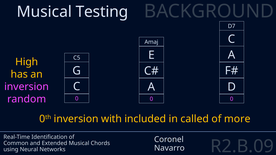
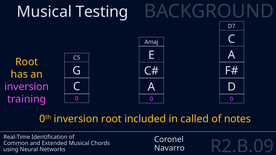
High at (27, 62): High -> Root
random: random -> training
inversion with: with -> root
more: more -> notes
